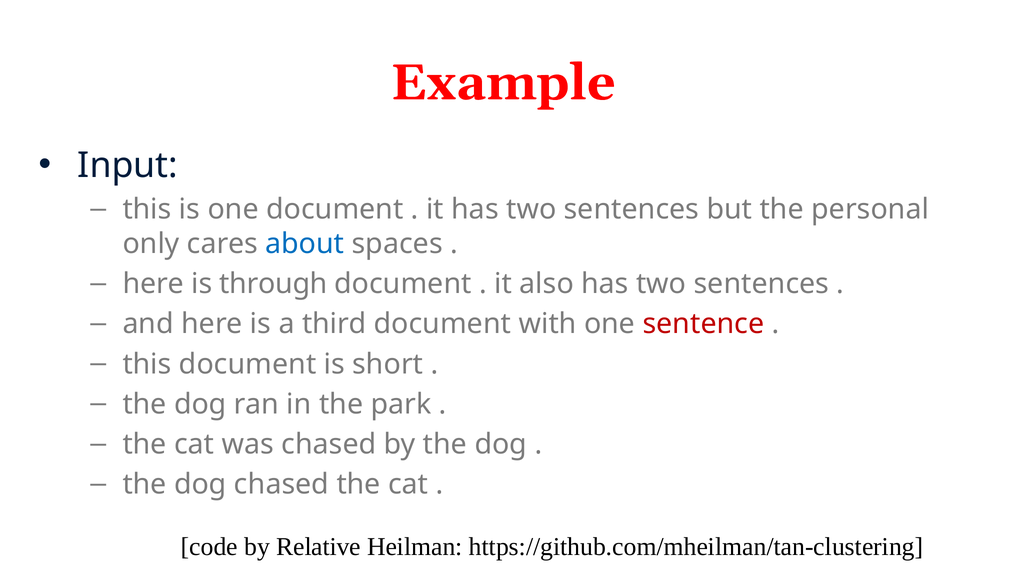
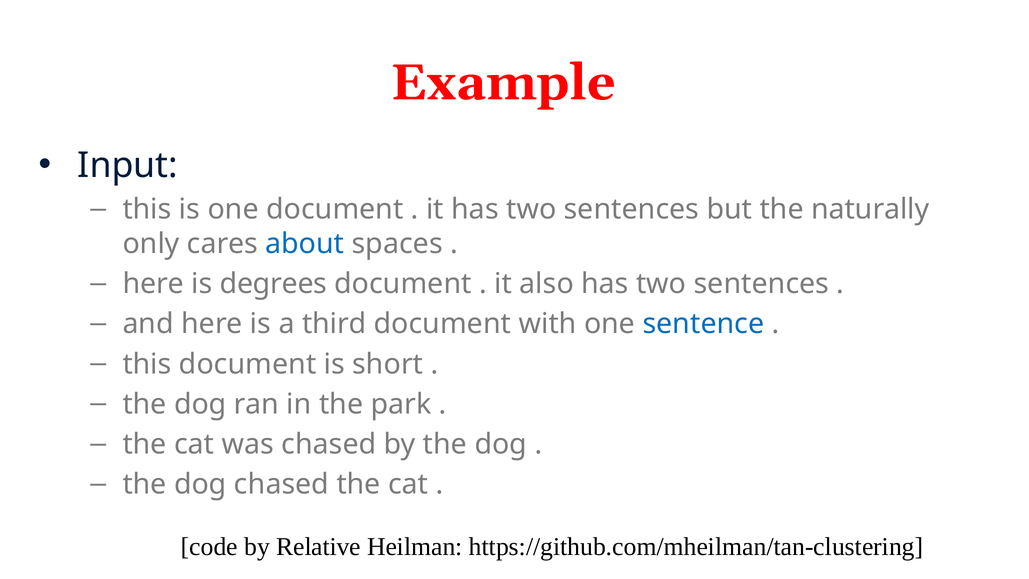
personal: personal -> naturally
through: through -> degrees
sentence colour: red -> blue
